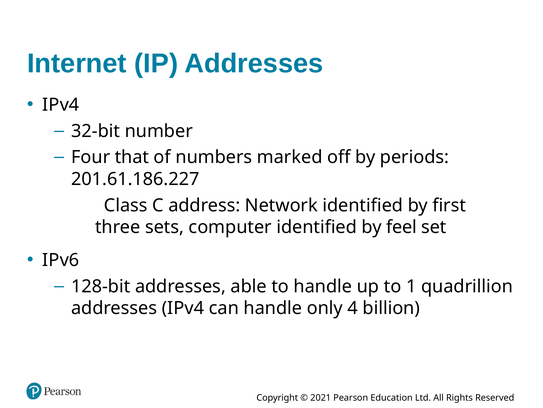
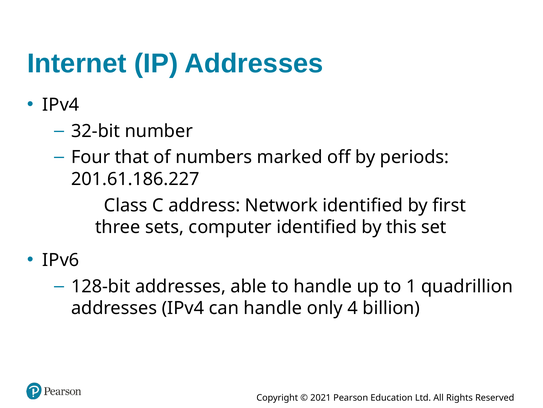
feel: feel -> this
